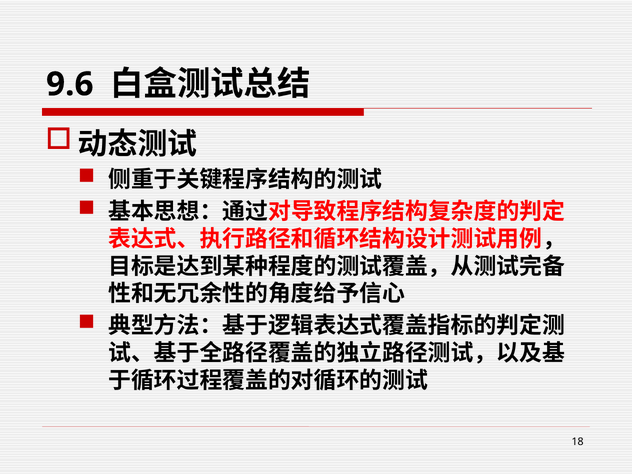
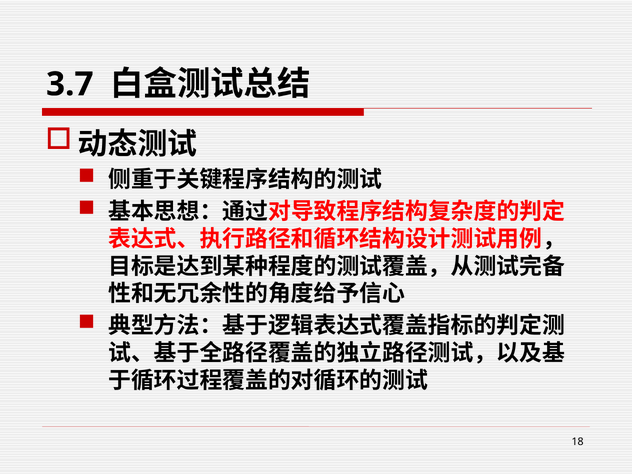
9.6: 9.6 -> 3.7
